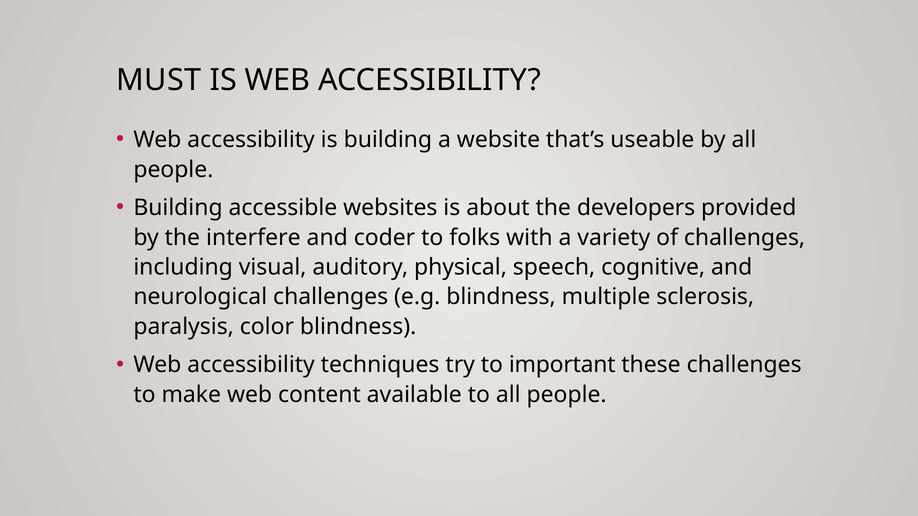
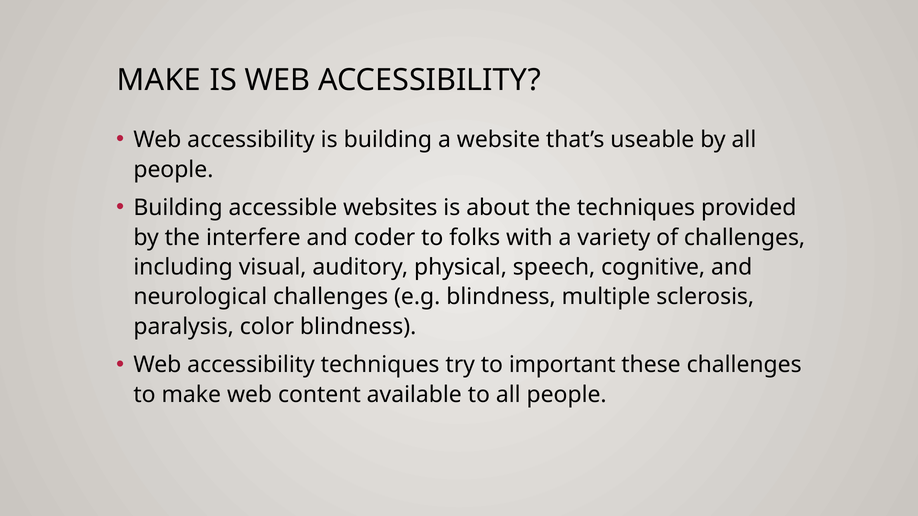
MUST at (159, 80): MUST -> MAKE
the developers: developers -> techniques
